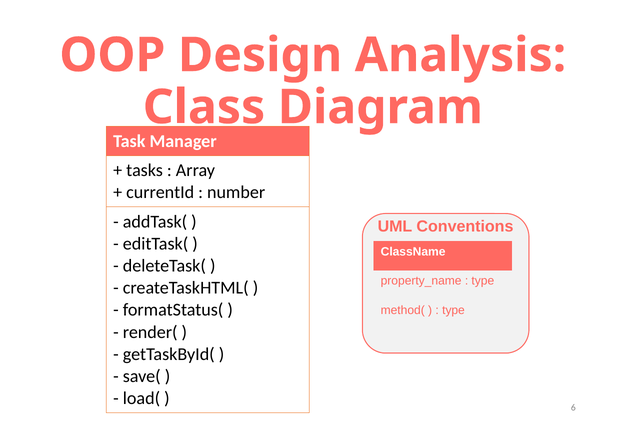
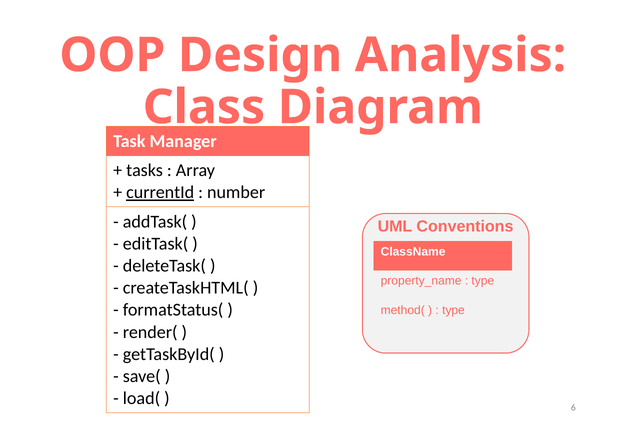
currentId underline: none -> present
